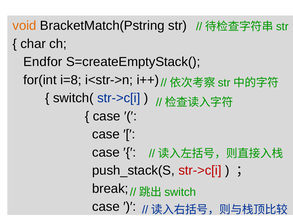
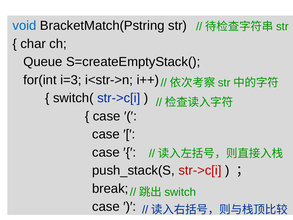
void colour: orange -> blue
Endfor: Endfor -> Queue
i=8: i=8 -> i=3
